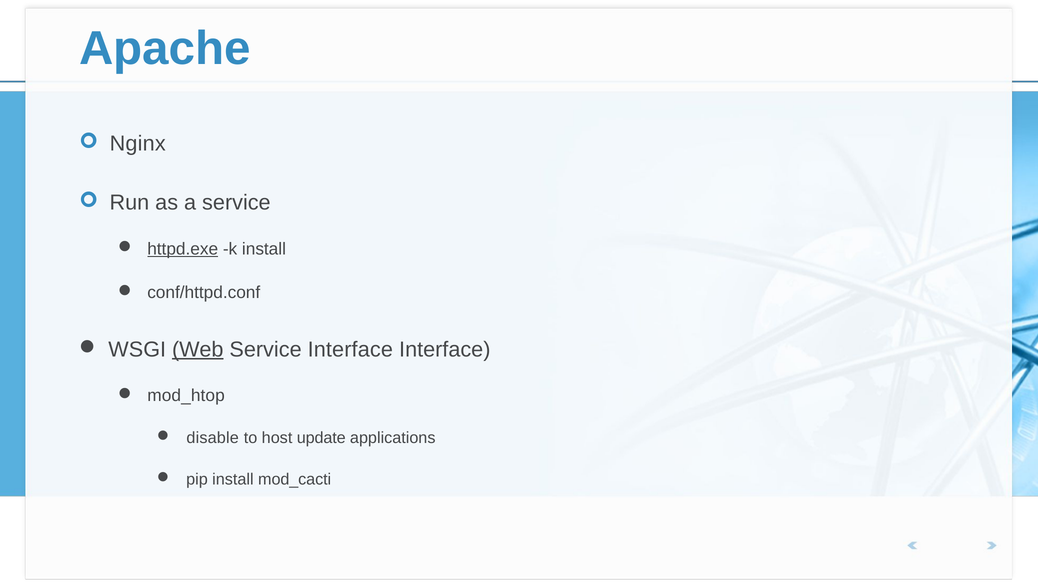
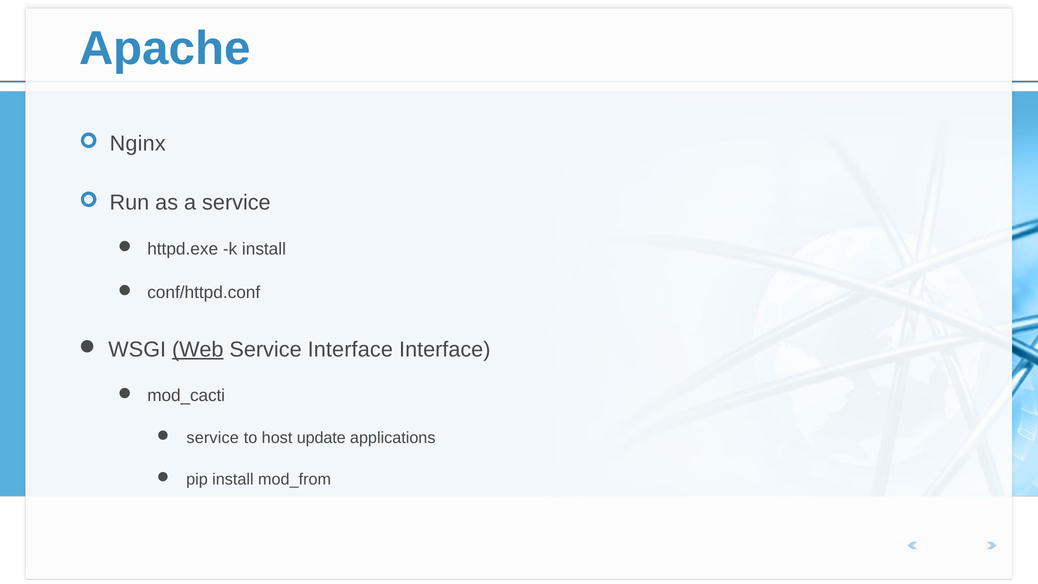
httpd.exe underline: present -> none
mod_htop: mod_htop -> mod_cacti
disable at (213, 438): disable -> service
mod_cacti: mod_cacti -> mod_from
